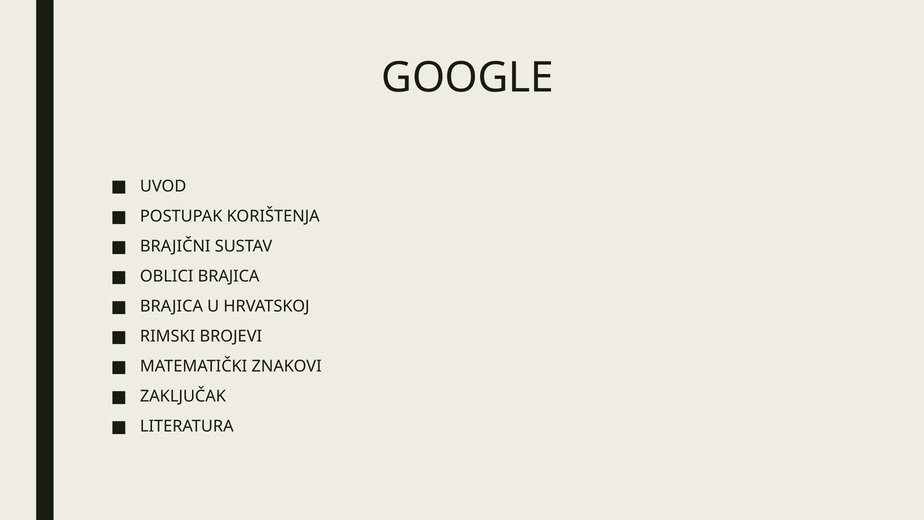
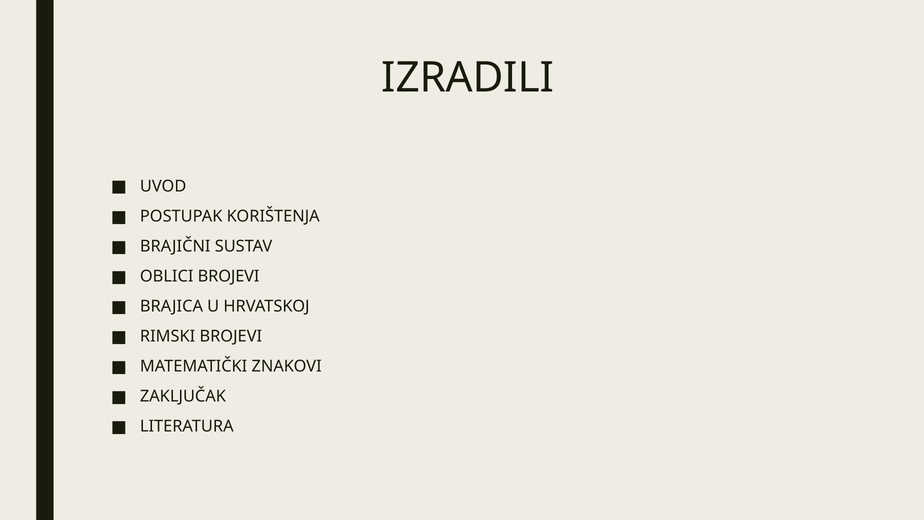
GOOGLE: GOOGLE -> IZRADILI
OBLICI BRAJICA: BRAJICA -> BROJEVI
